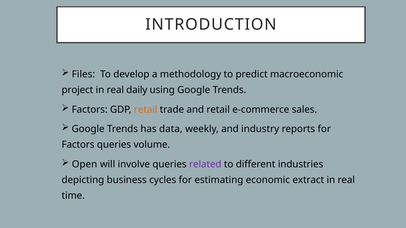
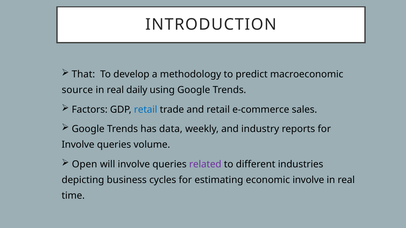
Files: Files -> That
project: project -> source
retail at (146, 110) colour: orange -> blue
Factors at (78, 145): Factors -> Involve
economic extract: extract -> involve
